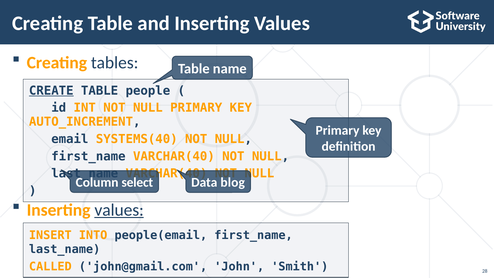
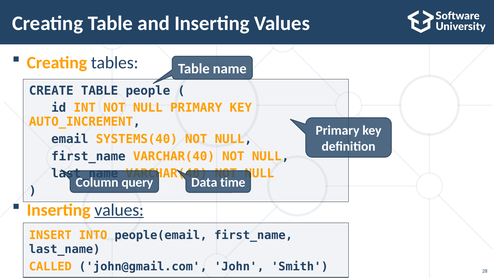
CREATE underline: present -> none
select: select -> query
blog: blog -> time
